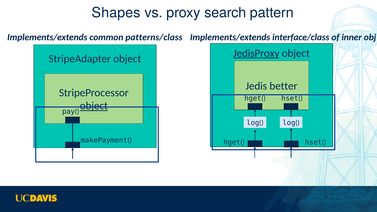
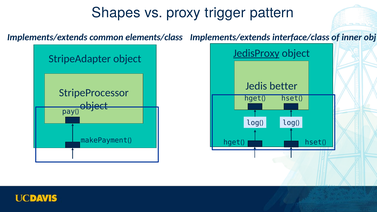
search: search -> trigger
patterns/class: patterns/class -> elements/class
object at (94, 106) underline: present -> none
